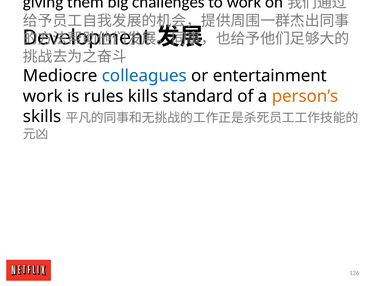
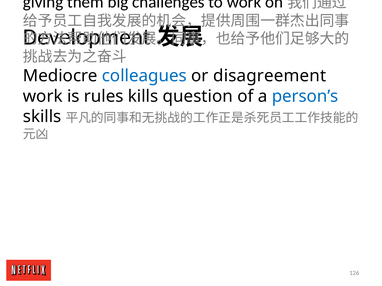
entertainment: entertainment -> disagreement
standard: standard -> question
person’s colour: orange -> blue
